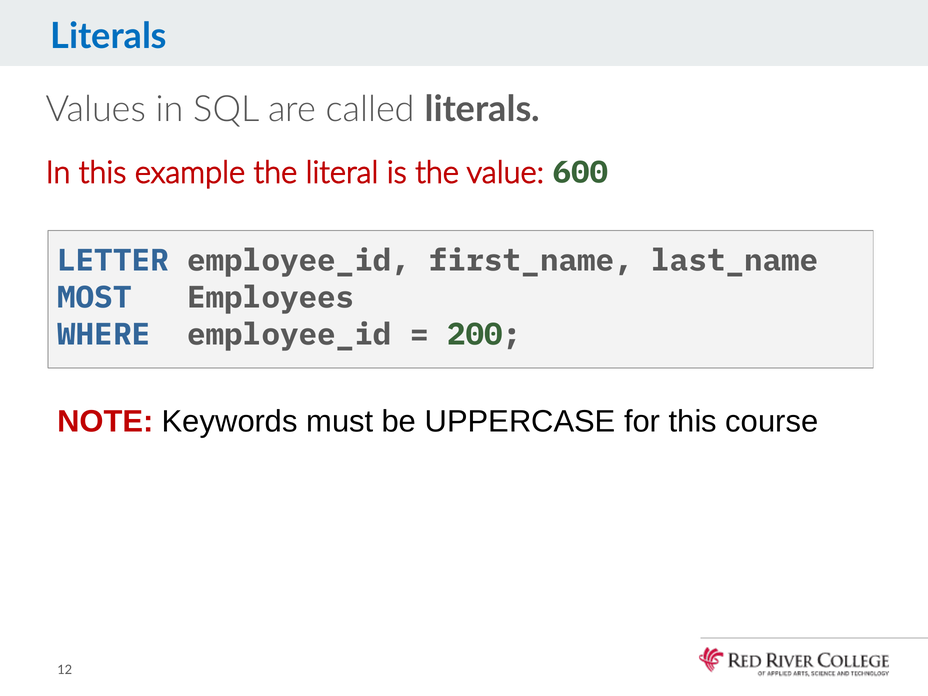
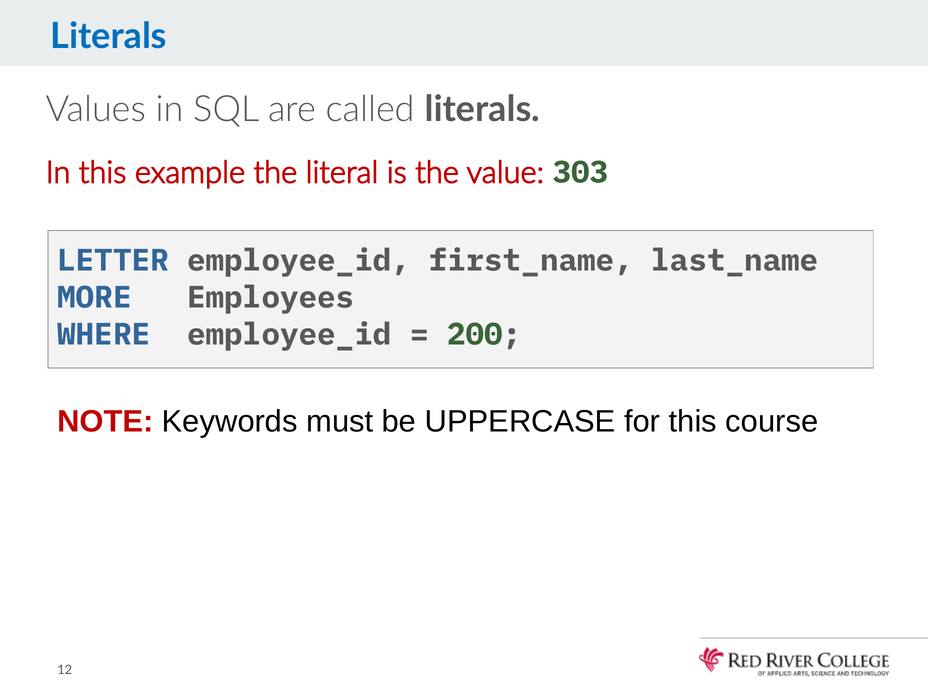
600: 600 -> 303
MOST: MOST -> MORE
